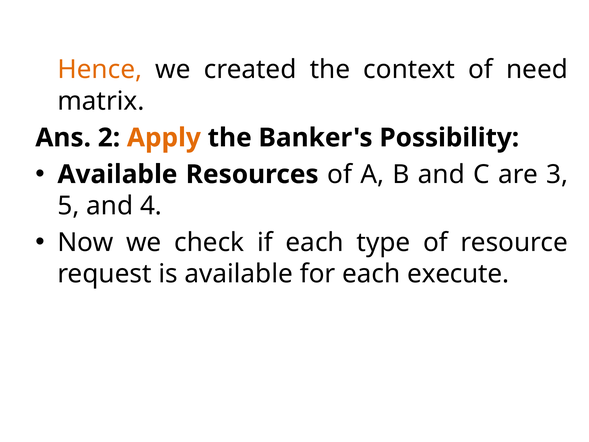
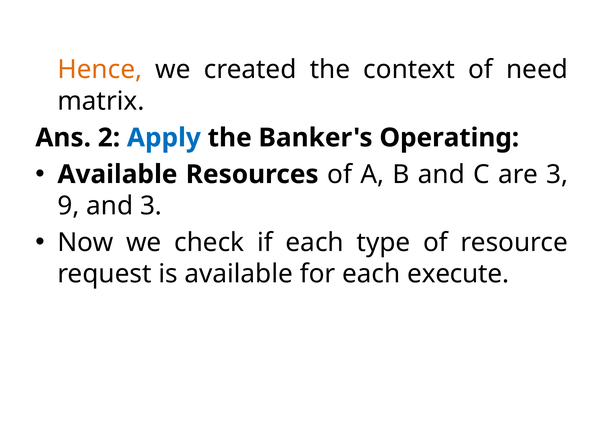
Apply colour: orange -> blue
Possibility: Possibility -> Operating
5: 5 -> 9
and 4: 4 -> 3
